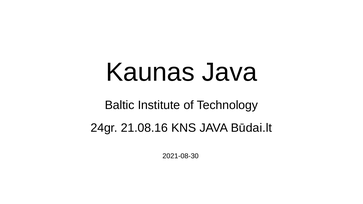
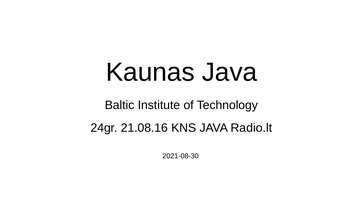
Būdai.lt: Būdai.lt -> Radio.lt
